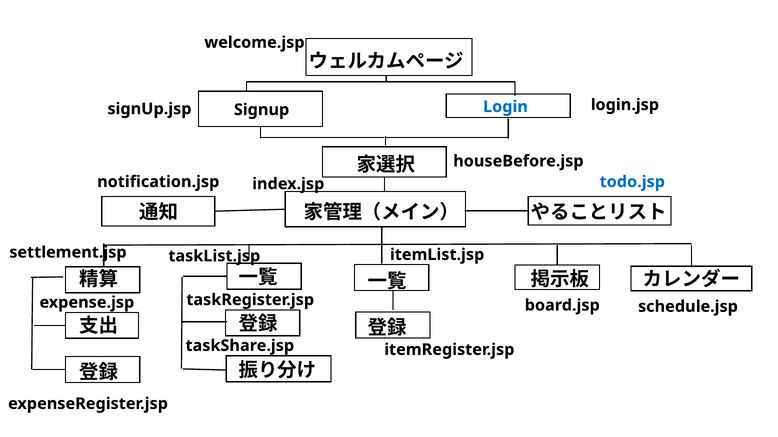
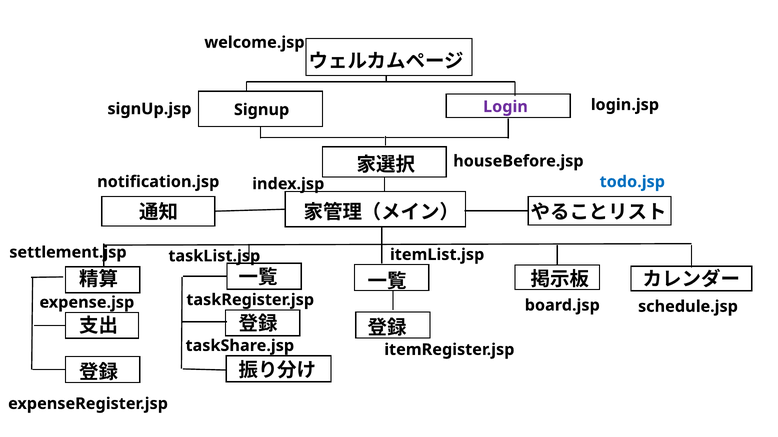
Login colour: blue -> purple
